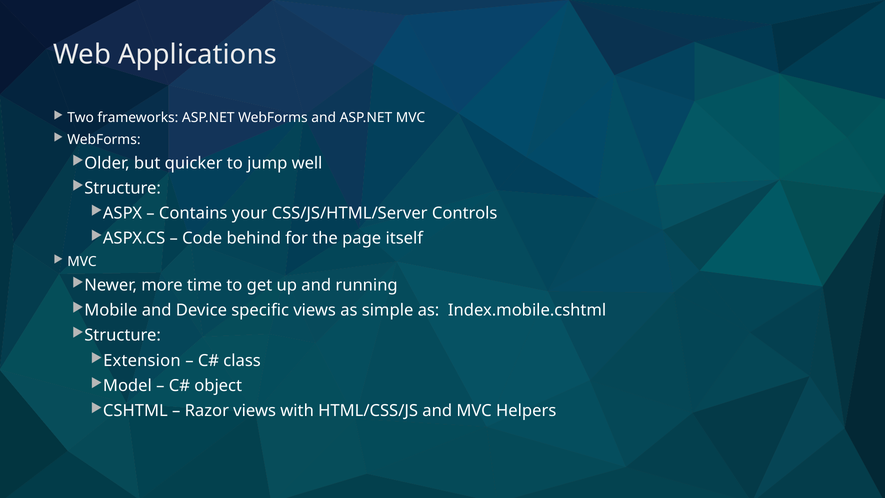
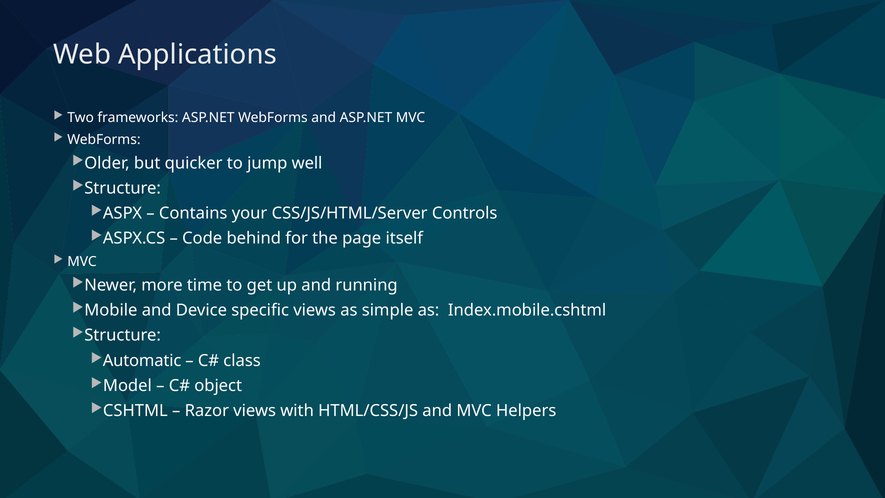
Extension: Extension -> Automatic
